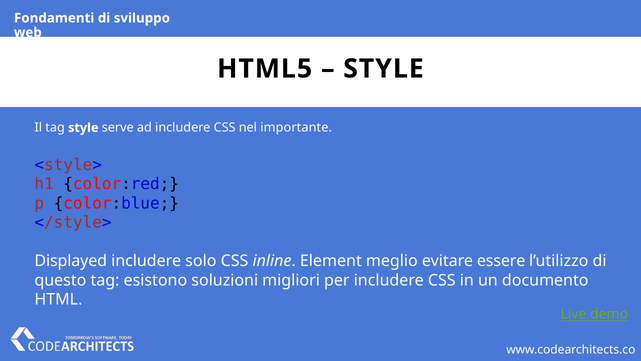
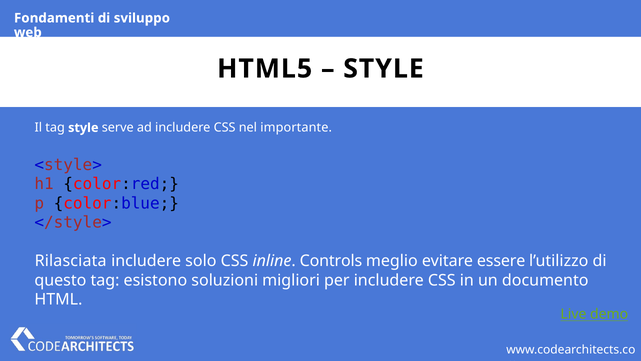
Displayed: Displayed -> Rilasciata
Element: Element -> Controls
